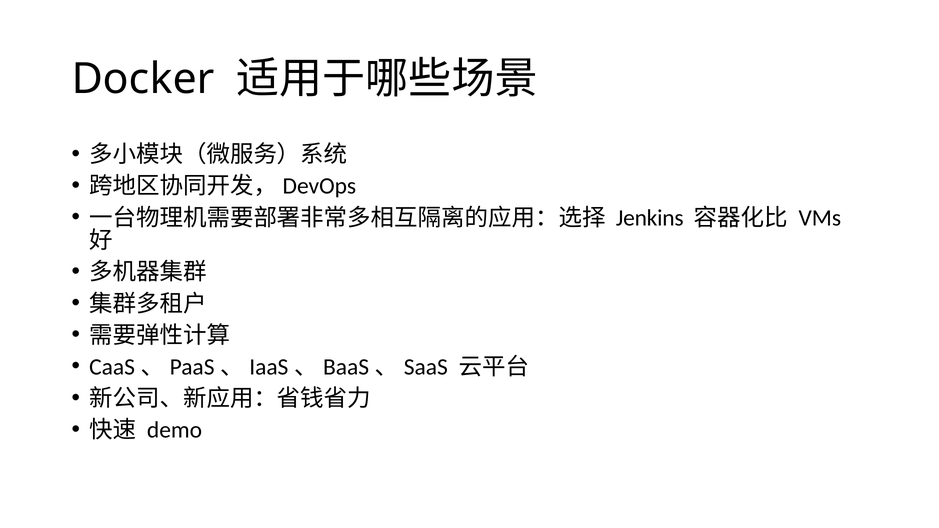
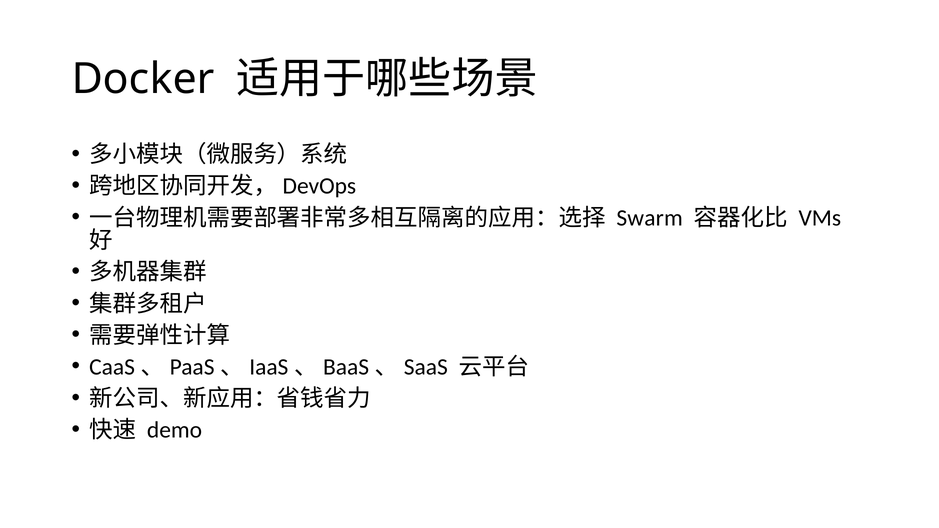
Jenkins: Jenkins -> Swarm
